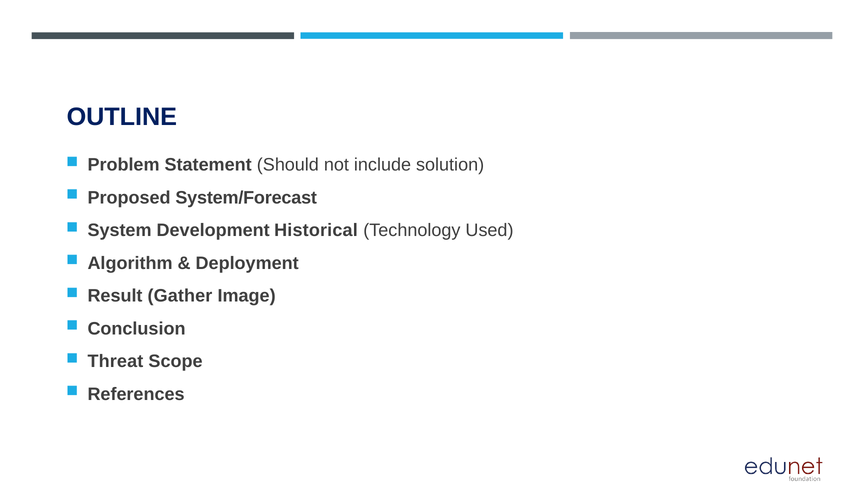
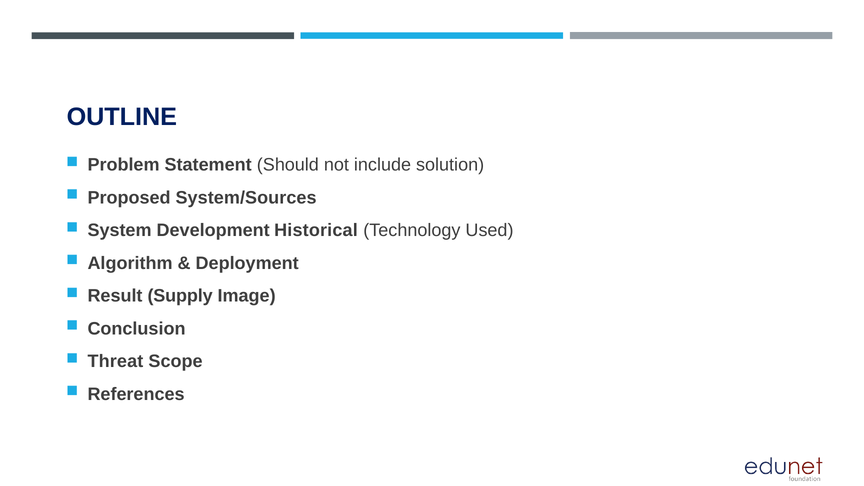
System/Forecast: System/Forecast -> System/Sources
Gather: Gather -> Supply
